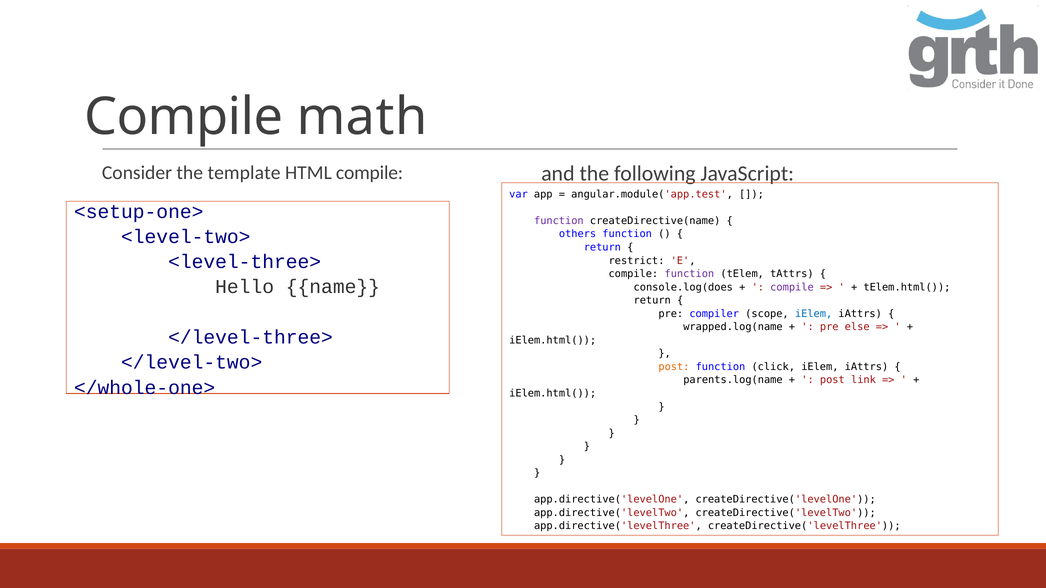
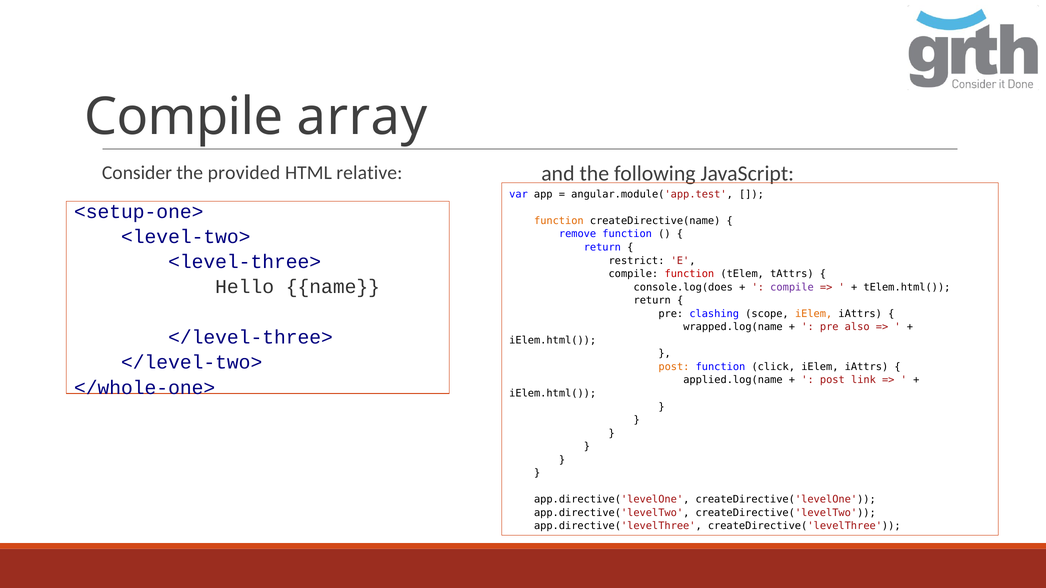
math: math -> array
template: template -> provided
HTML compile: compile -> relative
function at (559, 221) colour: purple -> orange
others: others -> remove
function at (689, 274) colour: purple -> red
compiler: compiler -> clashing
iElem at (814, 314) colour: blue -> orange
else: else -> also
parents.log(name: parents.log(name -> applied.log(name
